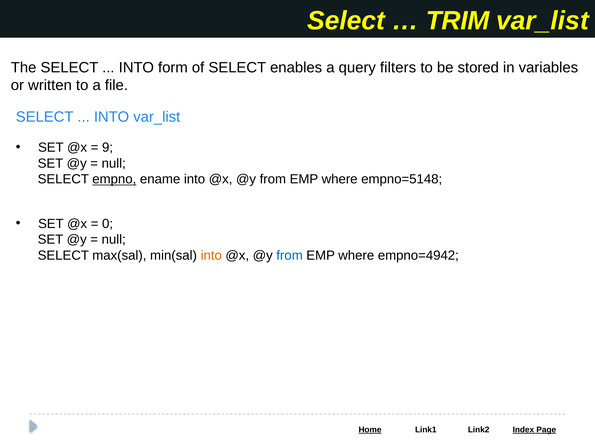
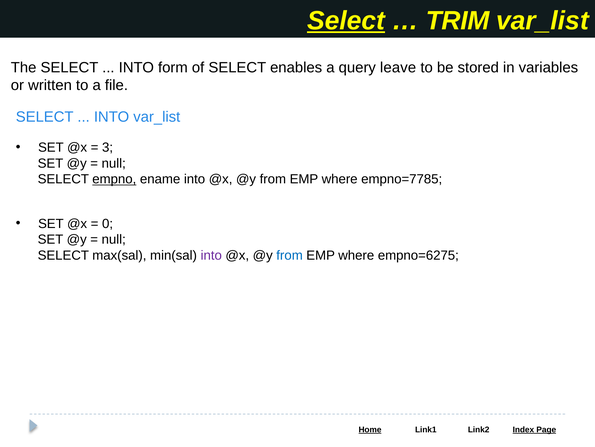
Select at (346, 21) underline: none -> present
filters: filters -> leave
9: 9 -> 3
empno=5148: empno=5148 -> empno=7785
into at (211, 255) colour: orange -> purple
empno=4942: empno=4942 -> empno=6275
